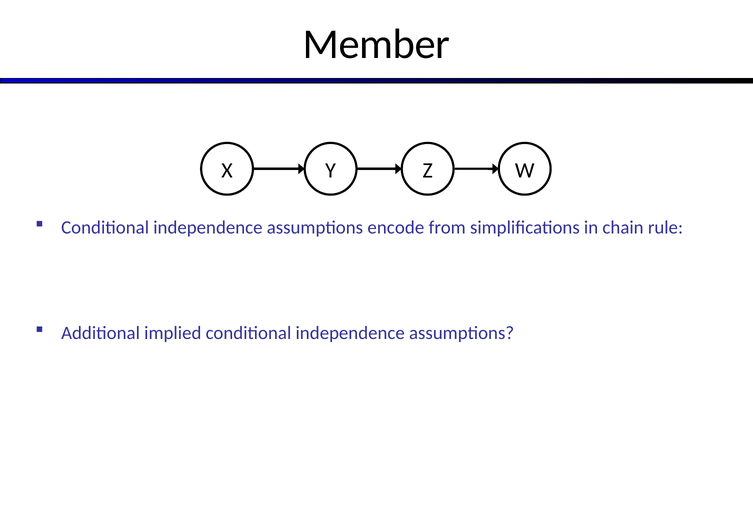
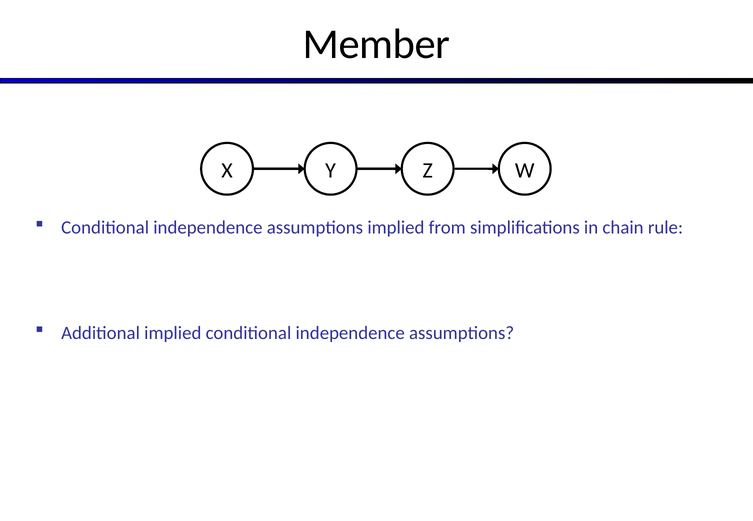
assumptions encode: encode -> implied
